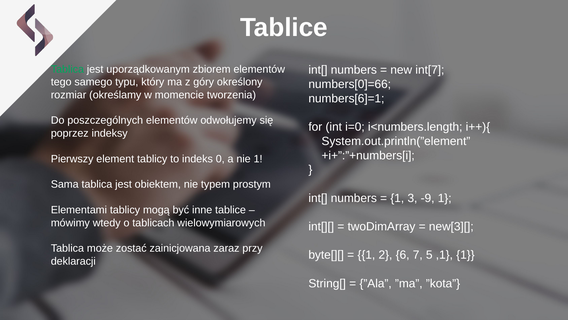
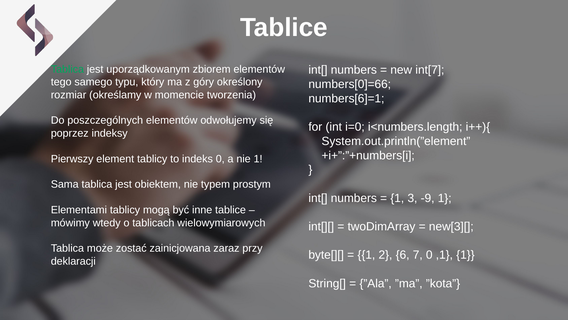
7 5: 5 -> 0
